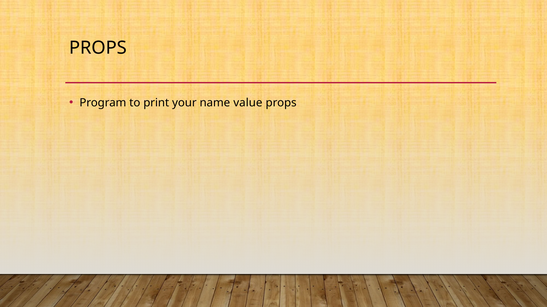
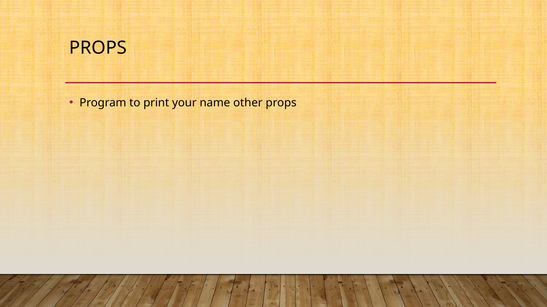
value: value -> other
